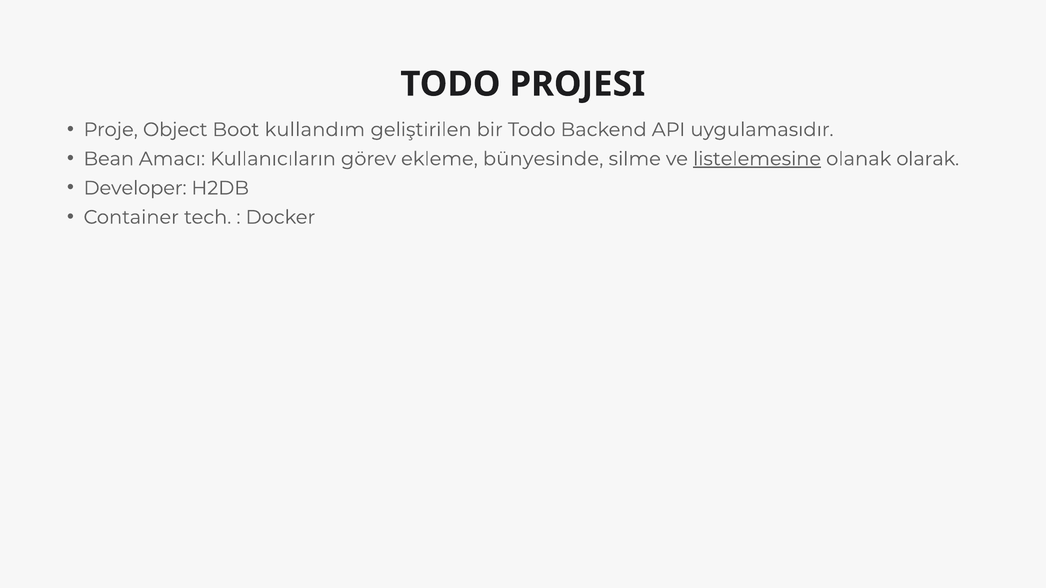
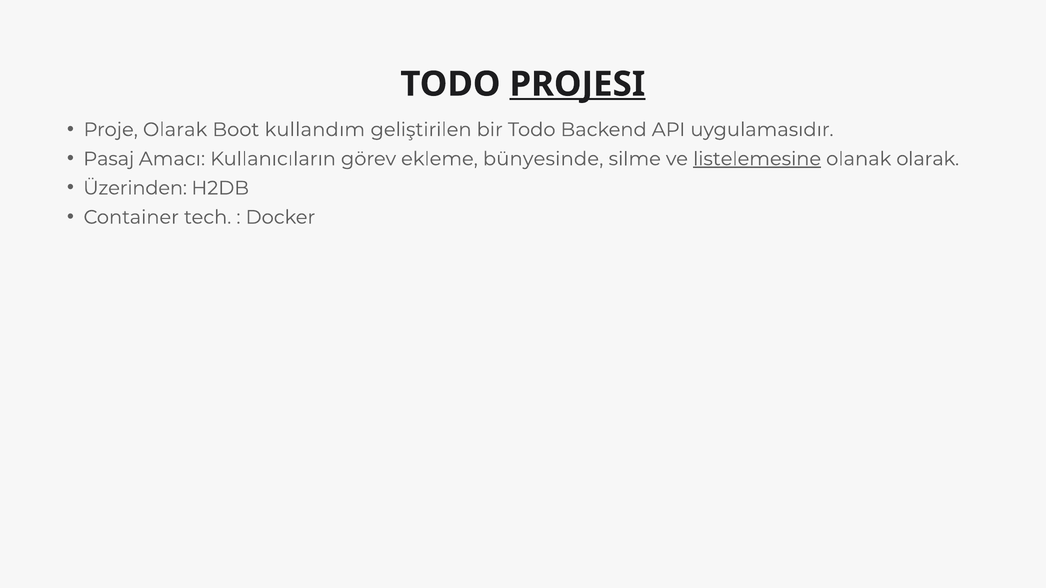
PROJESI underline: none -> present
Proje Object: Object -> Olarak
Bean: Bean -> Pasaj
Developer: Developer -> Üzerinden
